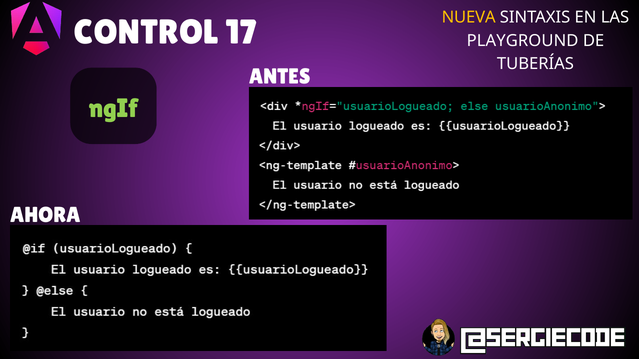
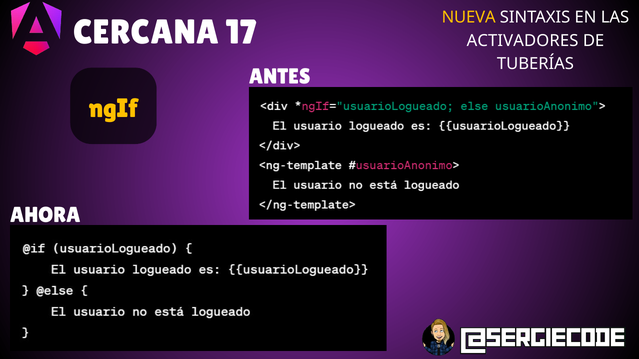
CONTROL: CONTROL -> CERCANA
PLAYGROUND: PLAYGROUND -> ACTIVADORES
ngIf colour: light green -> yellow
